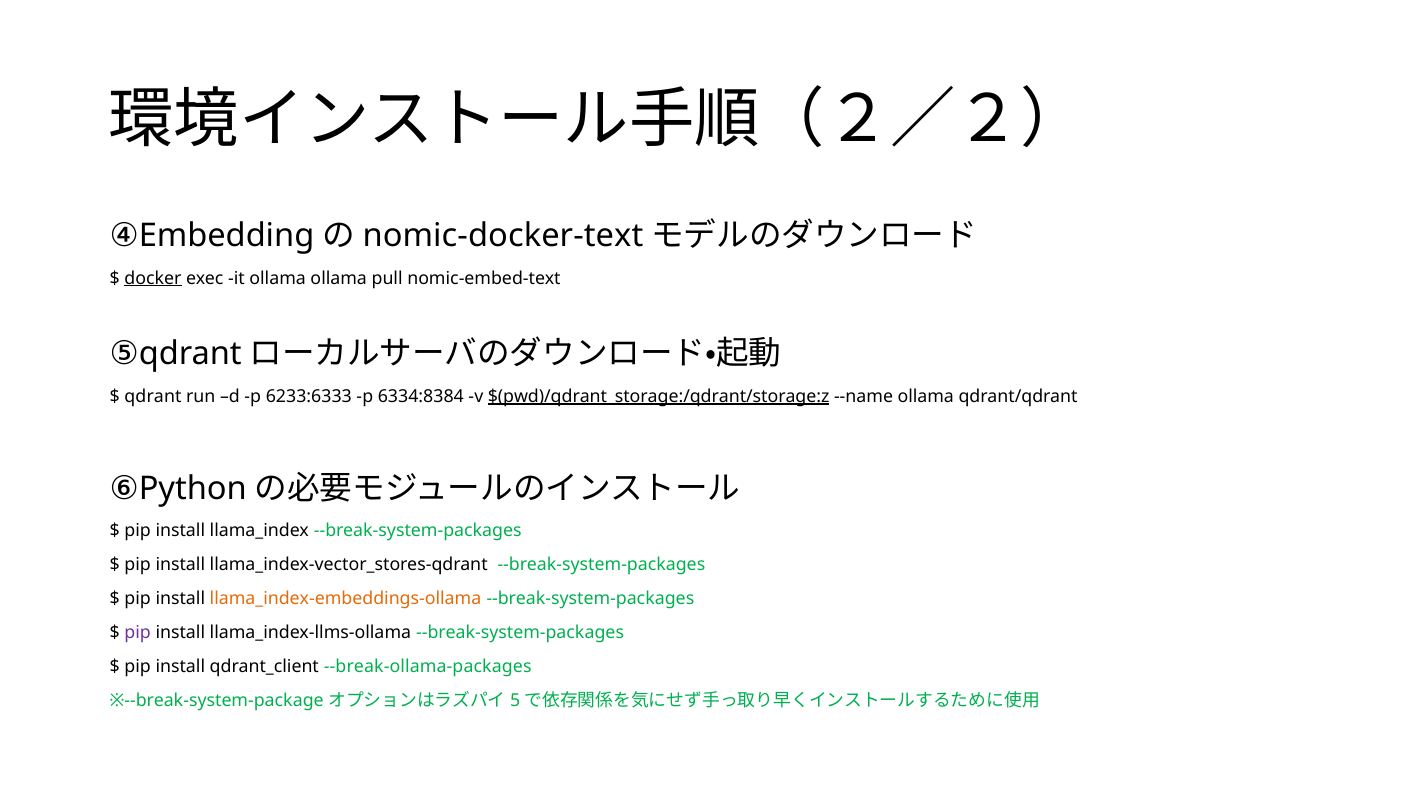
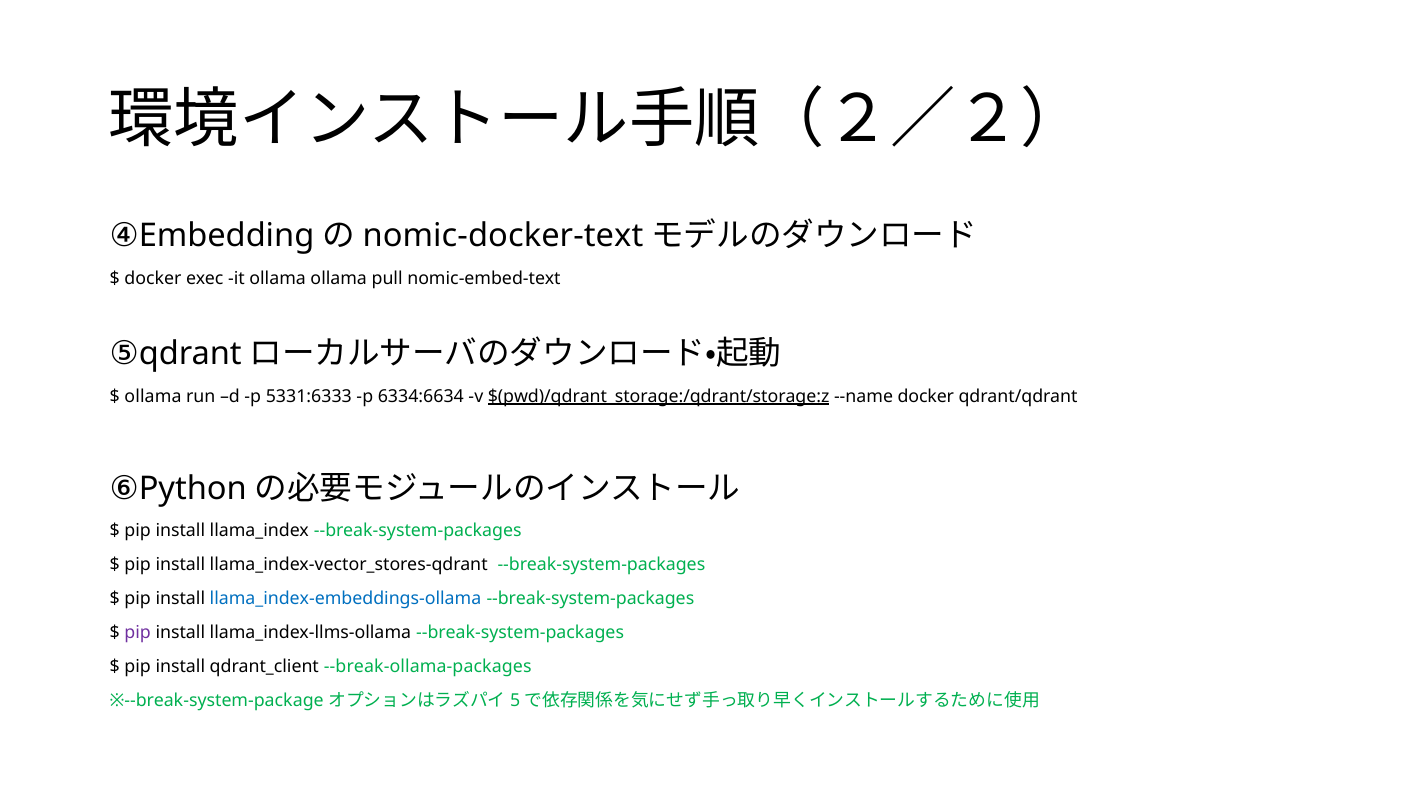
docker at (153, 278) underline: present -> none
qdrant at (153, 396): qdrant -> ollama
6233:6333: 6233:6333 -> 5331:6333
6334:8384: 6334:8384 -> 6334:6634
--name ollama: ollama -> docker
llama_index-embeddings-ollama colour: orange -> blue
